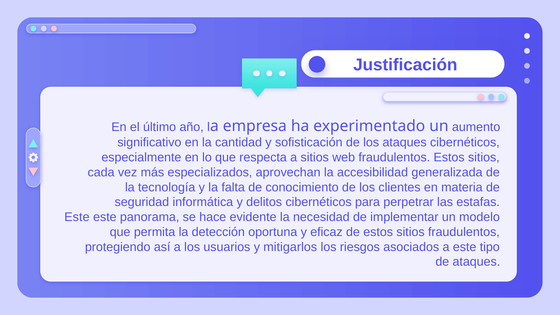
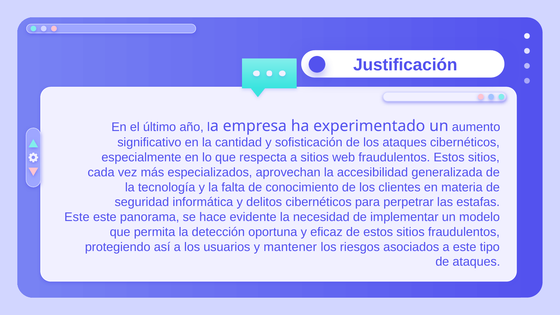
mitigarlos: mitigarlos -> mantener
